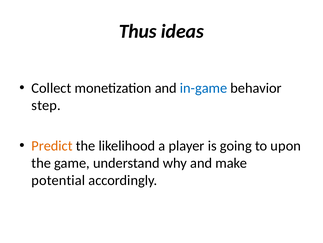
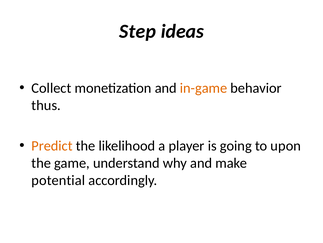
Thus: Thus -> Step
in-game colour: blue -> orange
step: step -> thus
